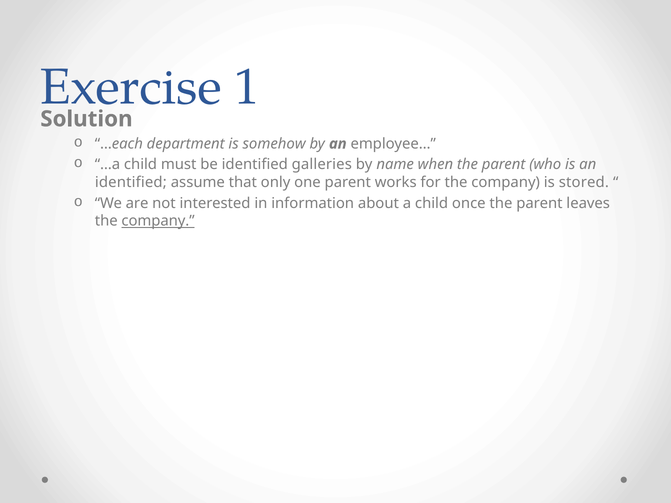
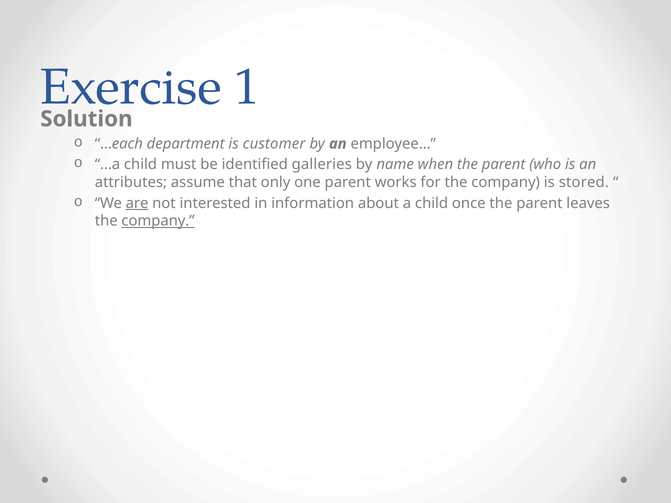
somehow: somehow -> customer
identified at (131, 182): identified -> attributes
are underline: none -> present
